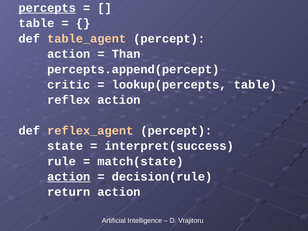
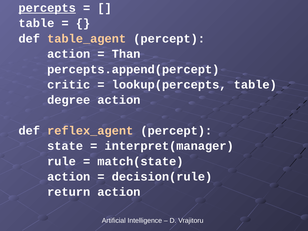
reflex: reflex -> degree
interpret(success: interpret(success -> interpret(manager
action at (69, 177) underline: present -> none
